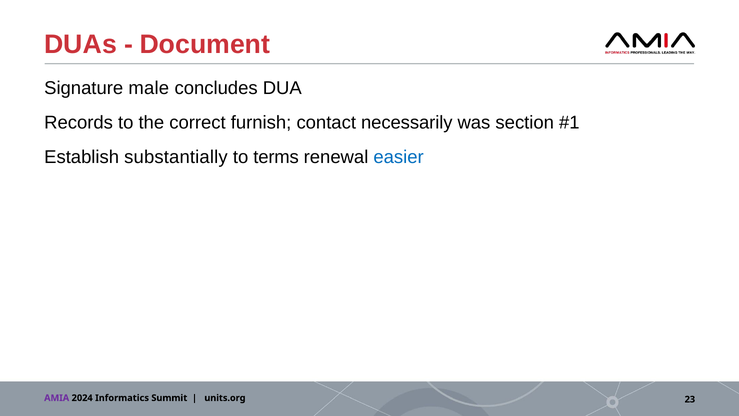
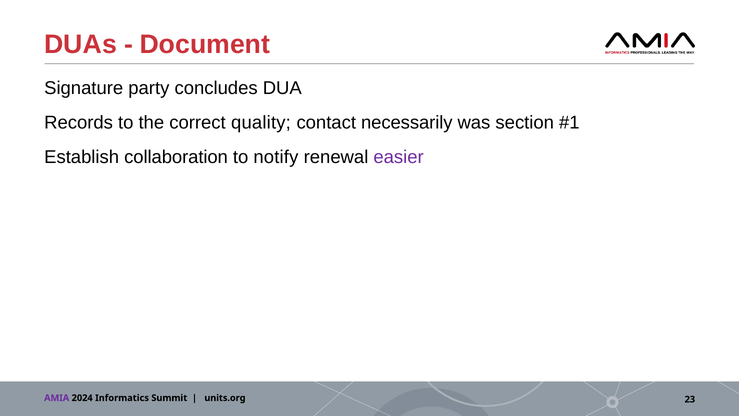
male: male -> party
furnish: furnish -> quality
substantially: substantially -> collaboration
terms: terms -> notify
easier colour: blue -> purple
